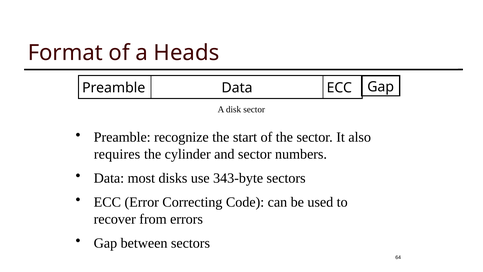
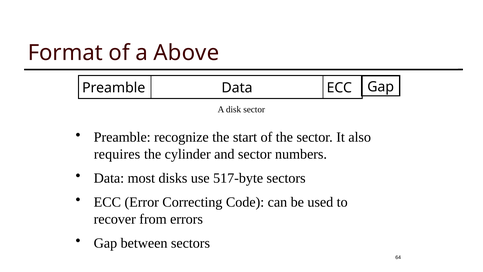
Heads: Heads -> Above
343-byte: 343-byte -> 517-byte
